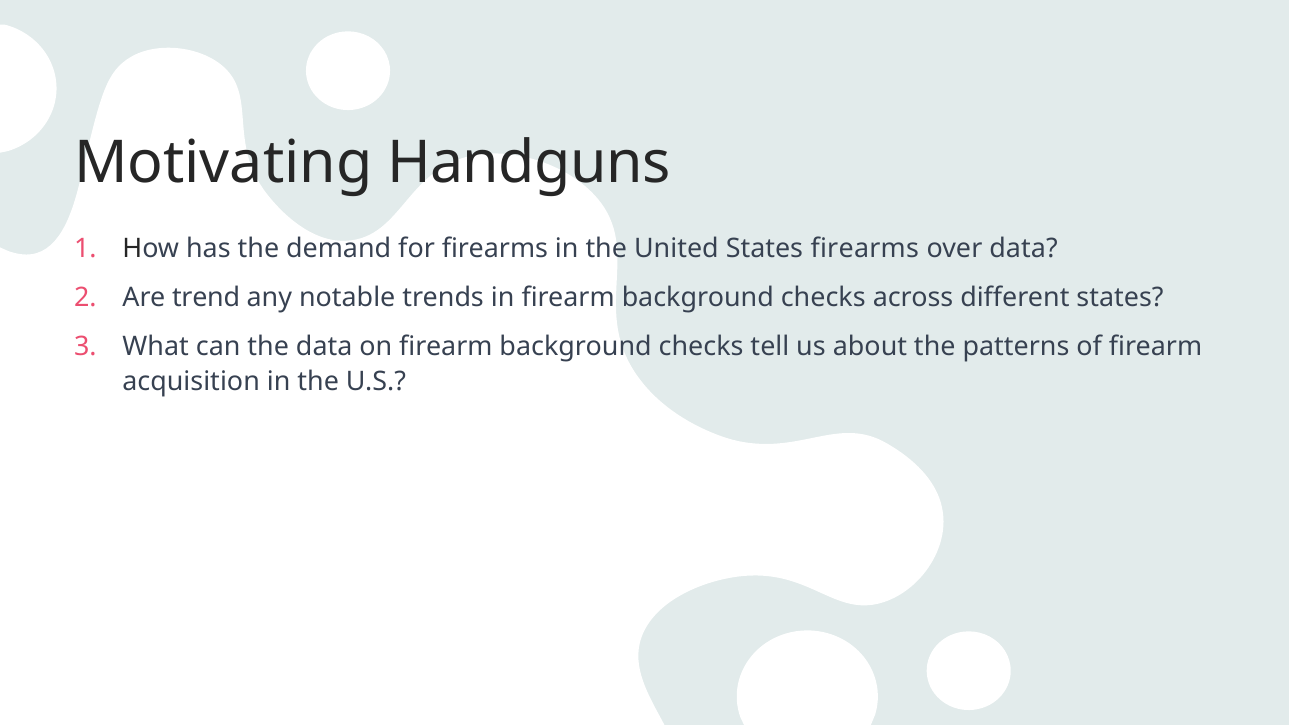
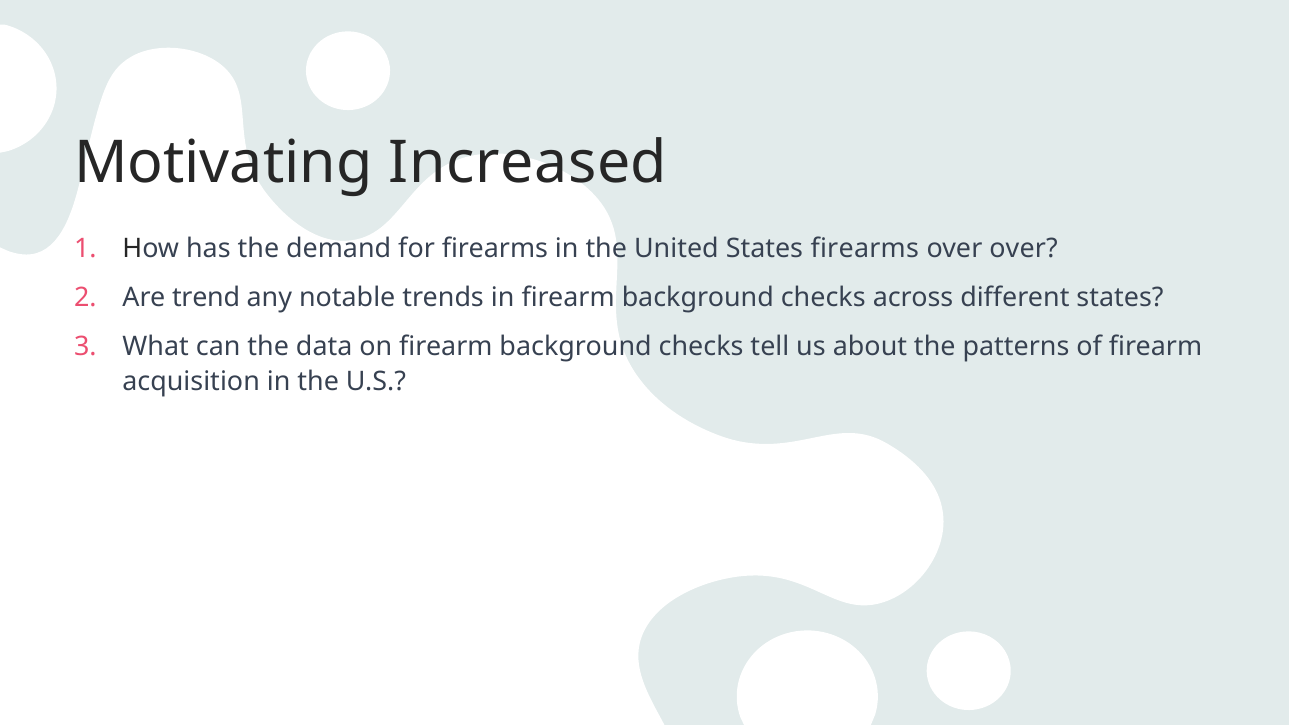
Handguns: Handguns -> Increased
over data: data -> over
